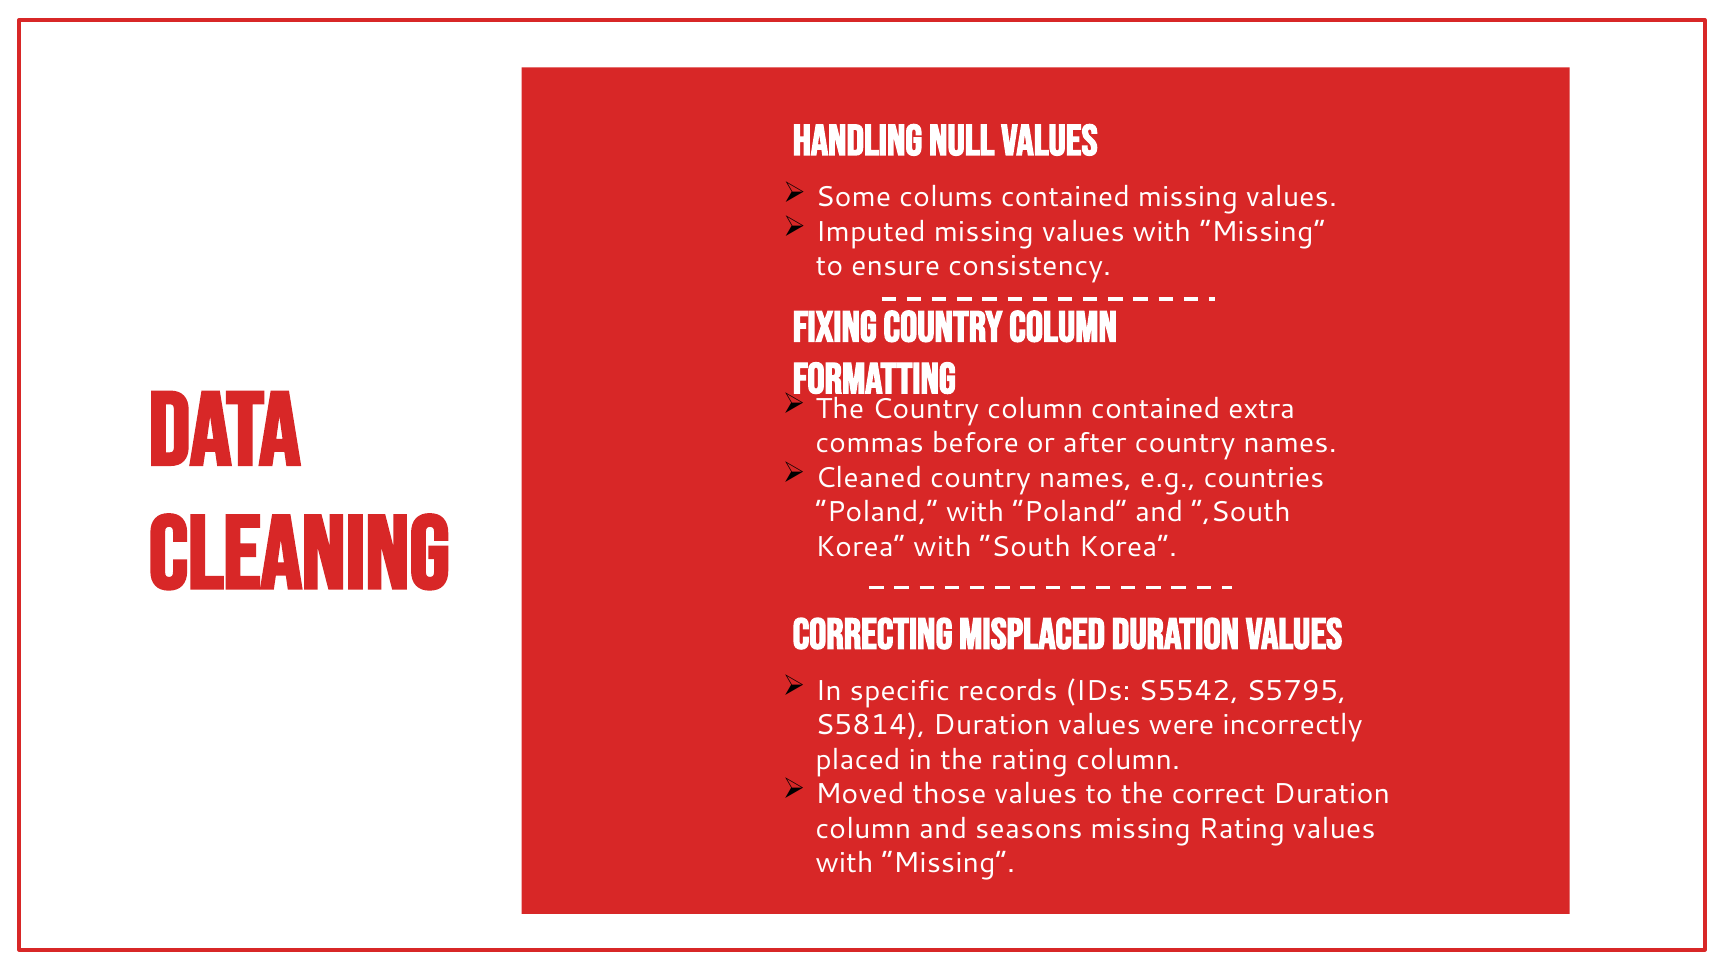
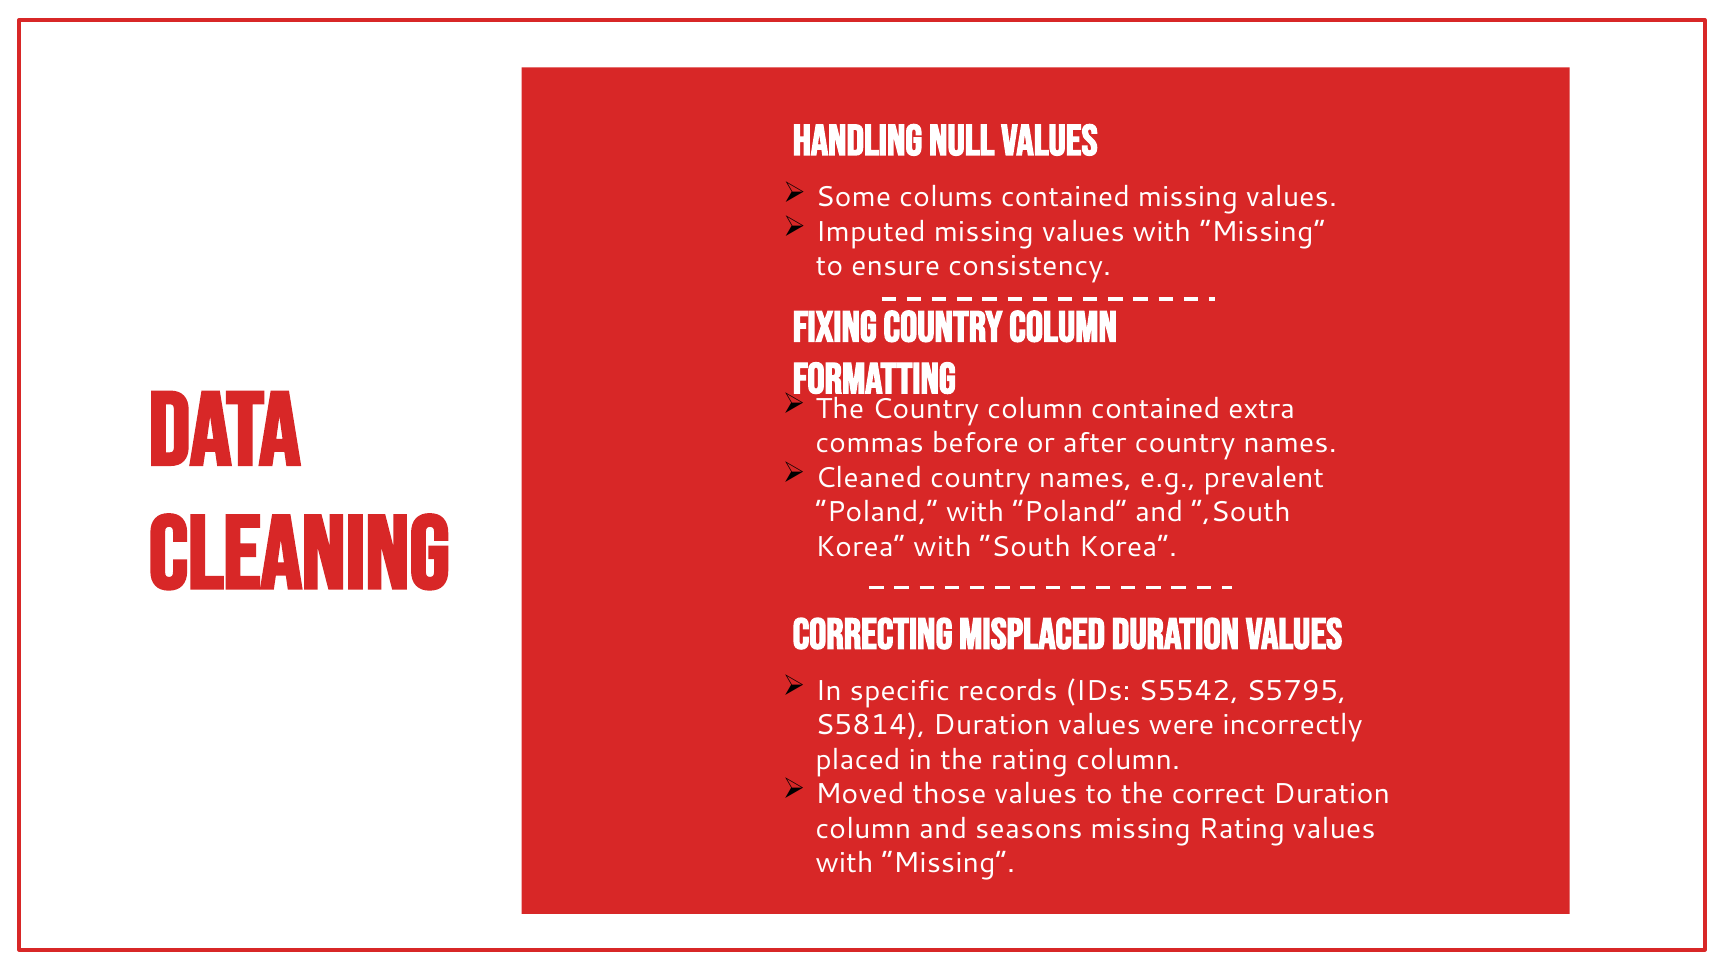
countries: countries -> prevalent
